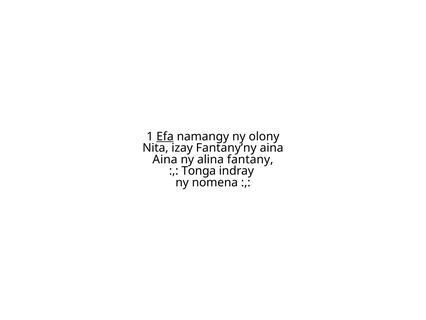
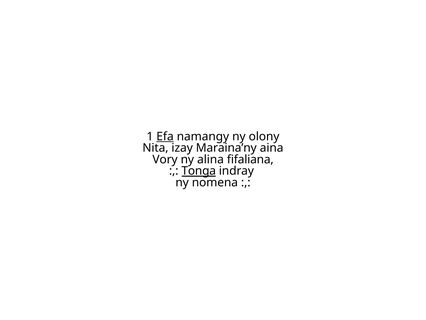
Fantany’ny: Fantany’ny -> Maraina’ny
Aina at (165, 159): Aina -> Vory
fantany: fantany -> fifaliana
Tonga underline: none -> present
